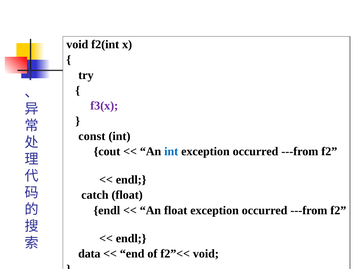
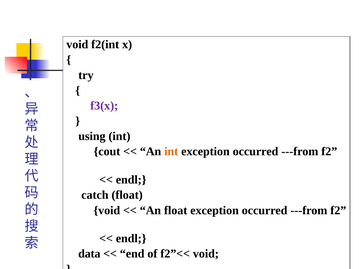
const: const -> using
int at (171, 152) colour: blue -> orange
endl at (107, 211): endl -> void
